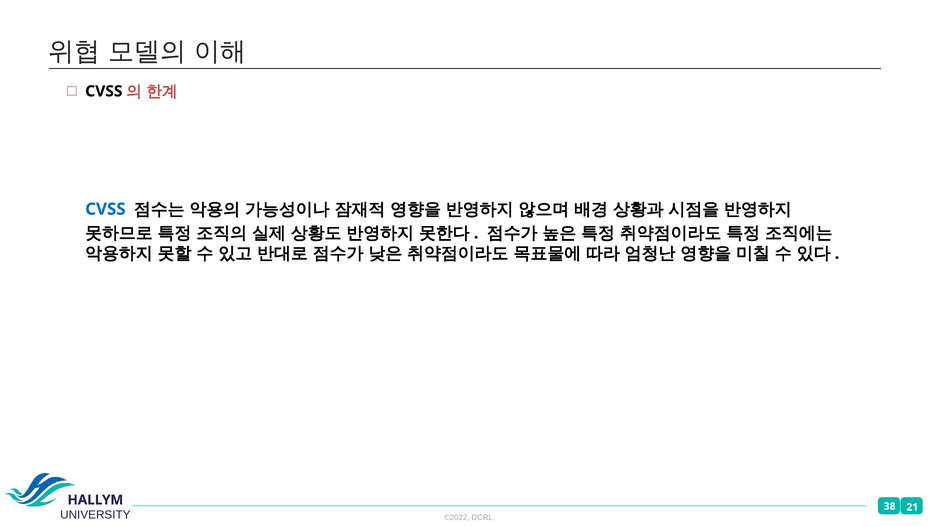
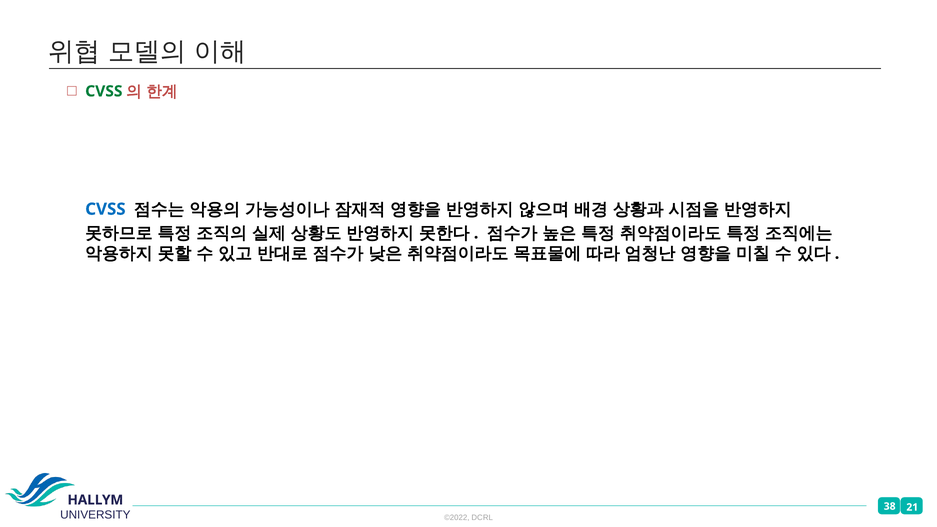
CVSS at (104, 91) colour: black -> green
